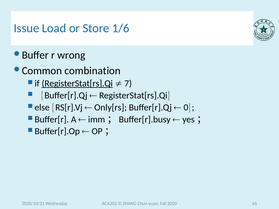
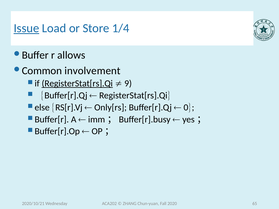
Issue underline: none -> present
1/6: 1/6 -> 1/4
wrong: wrong -> allows
combination: combination -> involvement
7: 7 -> 9
